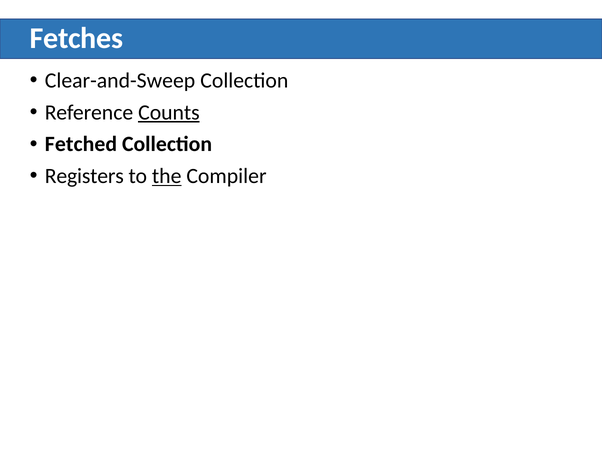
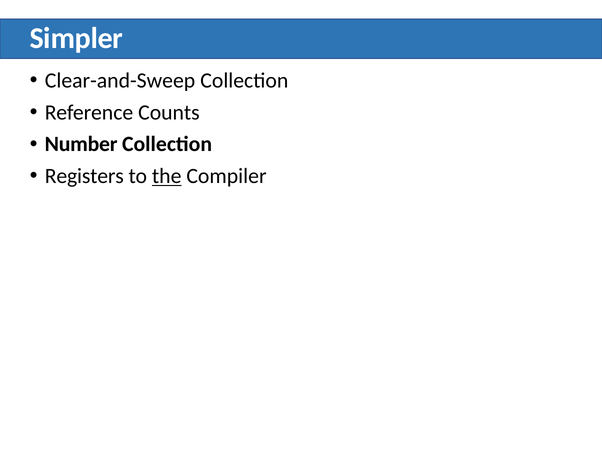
Fetches: Fetches -> Simpler
Counts underline: present -> none
Fetched: Fetched -> Number
